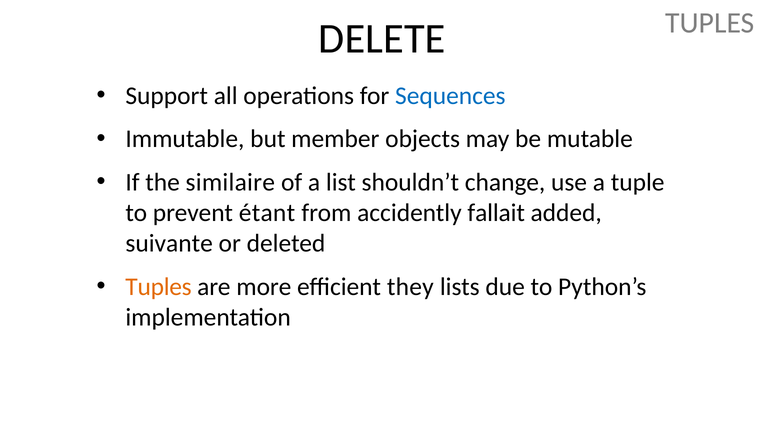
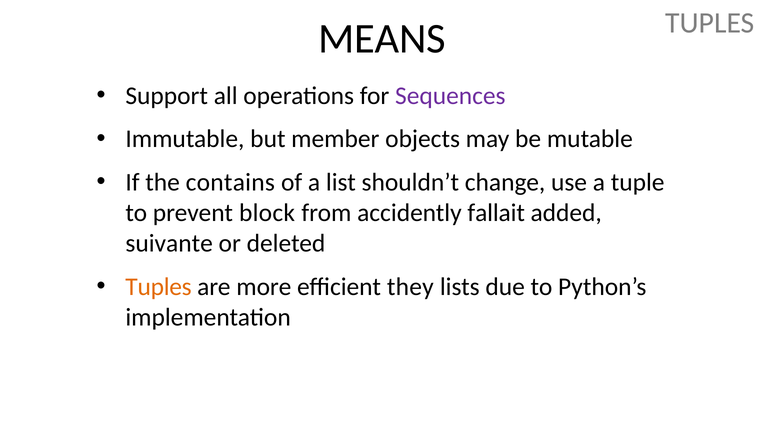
DELETE: DELETE -> MEANS
Sequences colour: blue -> purple
similaire: similaire -> contains
étant: étant -> block
